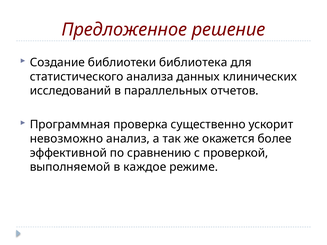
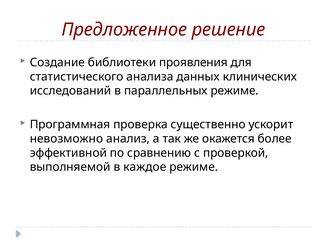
библиотека: библиотека -> проявления
параллельных отчетов: отчетов -> режиме
